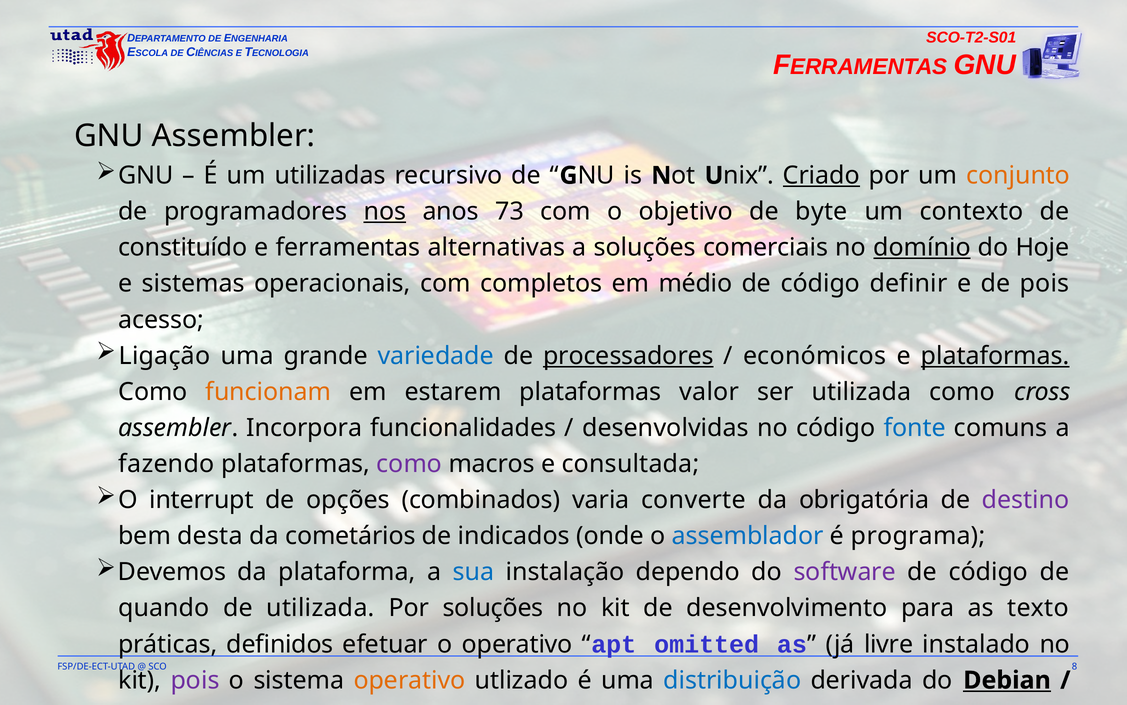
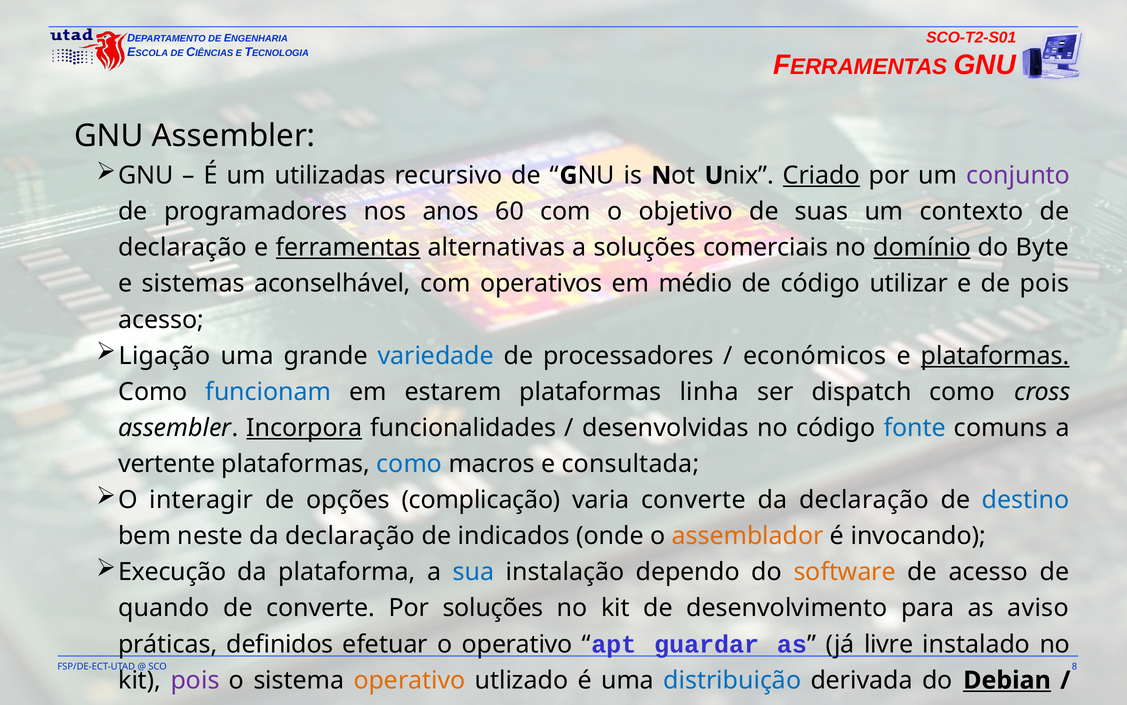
conjunto colour: orange -> purple
nos underline: present -> none
73: 73 -> 60
byte: byte -> suas
constituído at (183, 247): constituído -> declaração
ferramentas underline: none -> present
Hoje: Hoje -> Byte
operacionais: operacionais -> aconselhável
completos: completos -> operativos
definir: definir -> utilizar
processadores underline: present -> none
funcionam colour: orange -> blue
valor: valor -> linha
ser utilizada: utilizada -> dispatch
Incorpora underline: none -> present
fazendo: fazendo -> vertente
como at (409, 464) colour: purple -> blue
interrupt: interrupt -> interagir
combinados: combinados -> complicação
obrigatória at (864, 500): obrigatória -> declaração
destino colour: purple -> blue
desta: desta -> neste
cometários at (350, 536): cometários -> declaração
assemblador colour: blue -> orange
programa: programa -> invocando
Devemos: Devemos -> Execução
software colour: purple -> orange
código at (988, 572): código -> acesso
de utilizada: utilizada -> converte
texto: texto -> aviso
omitted: omitted -> guardar
